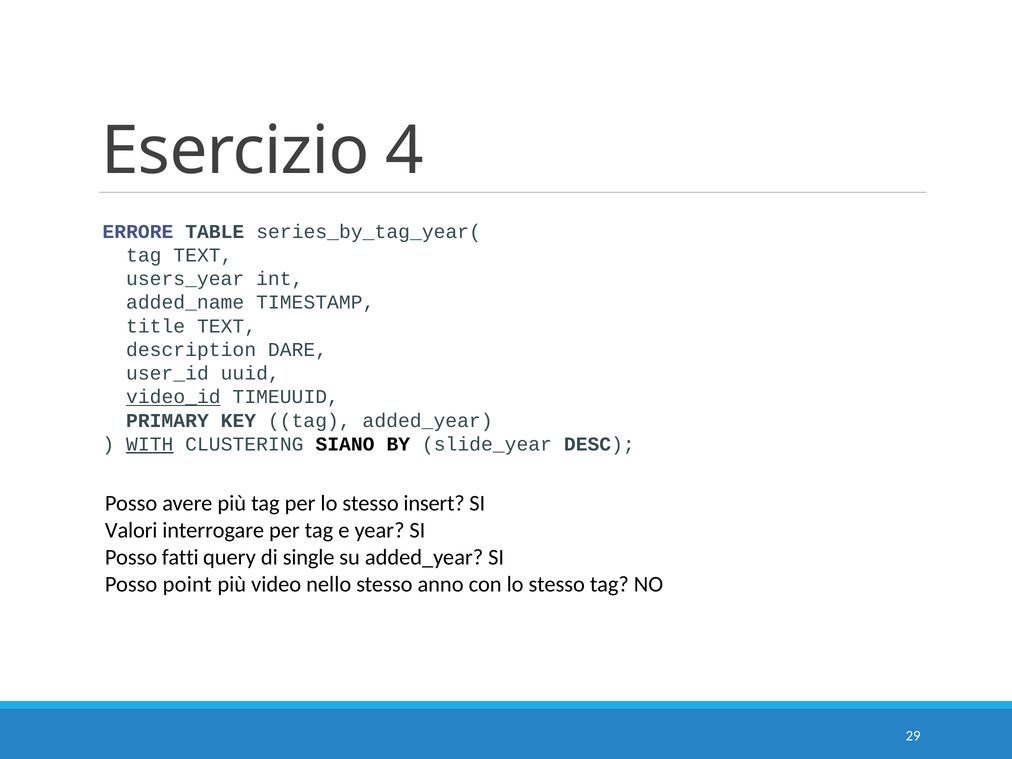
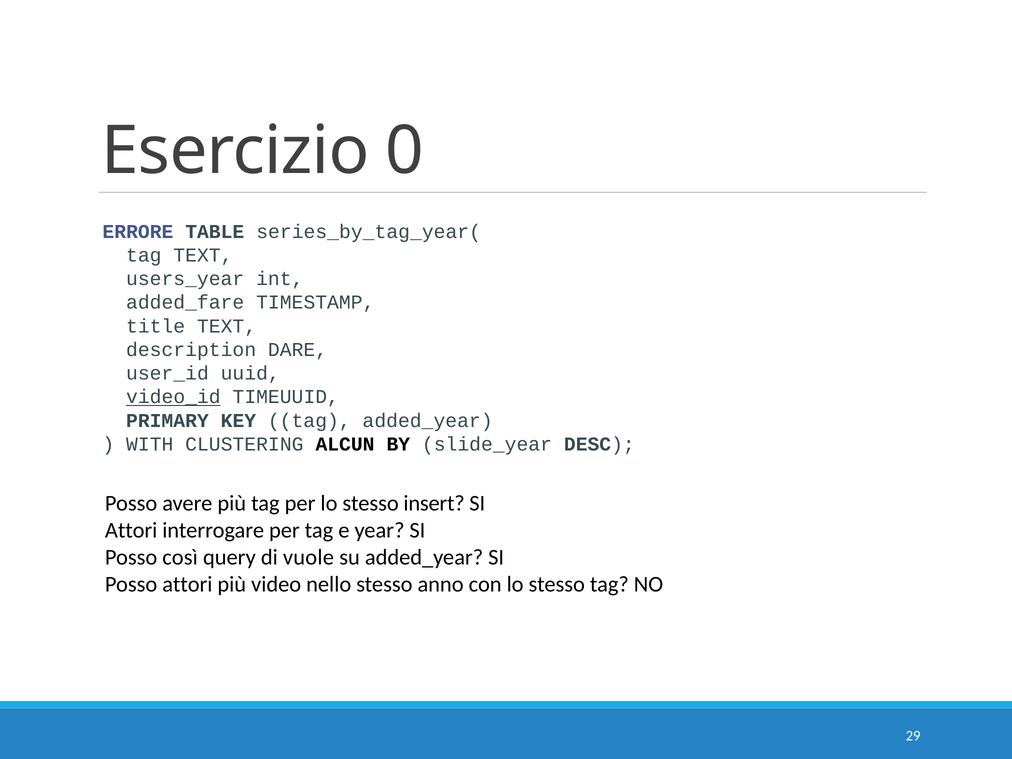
4: 4 -> 0
added_name: added_name -> added_fare
WITH underline: present -> none
SIANO: SIANO -> ALCUN
Valori at (131, 530): Valori -> Attori
fatti: fatti -> così
single: single -> vuole
Posso point: point -> attori
